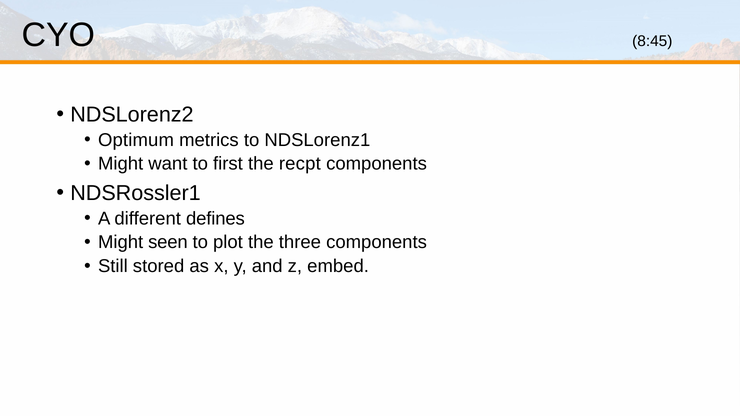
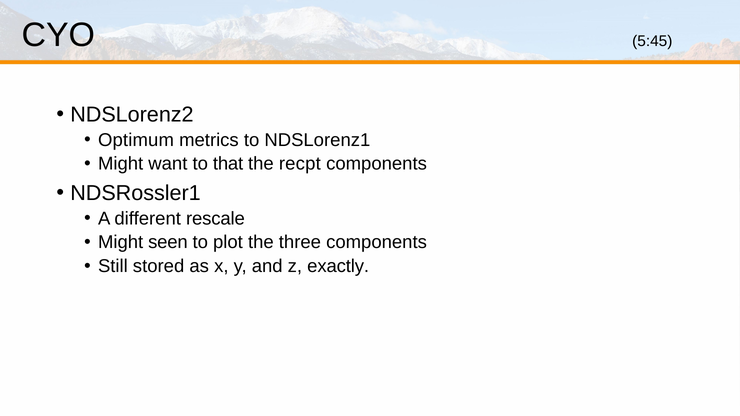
8:45: 8:45 -> 5:45
first: first -> that
defines: defines -> rescale
embed: embed -> exactly
